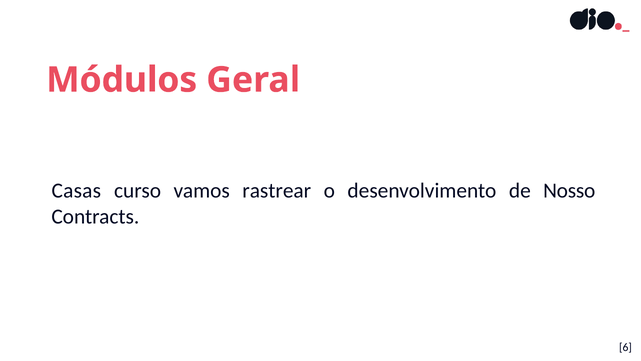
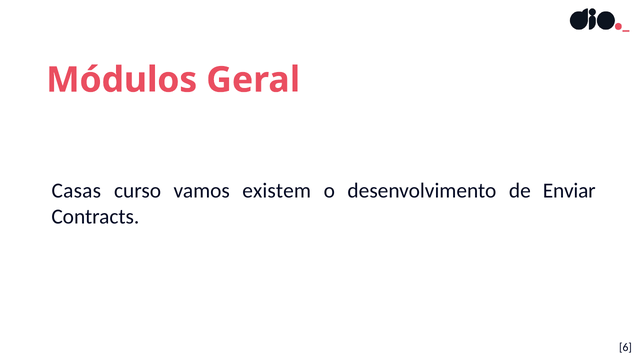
rastrear: rastrear -> existem
Nosso: Nosso -> Enviar
